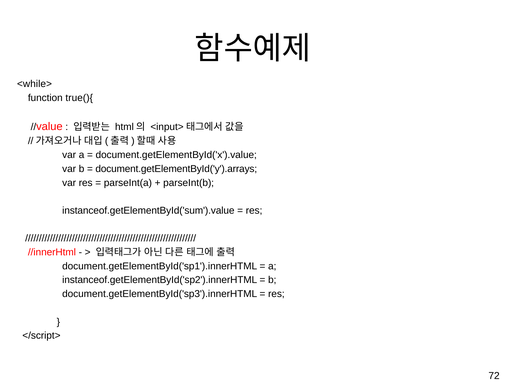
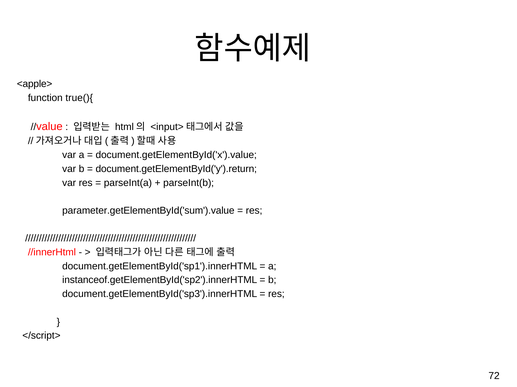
<while>: <while> -> <apple>
document.getElementById('y').arrays: document.getElementById('y').arrays -> document.getElementById('y').return
instanceof.getElementById('sum').value: instanceof.getElementById('sum').value -> parameter.getElementById('sum').value
